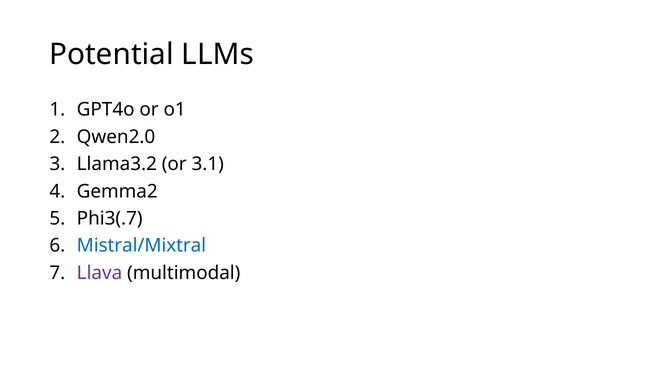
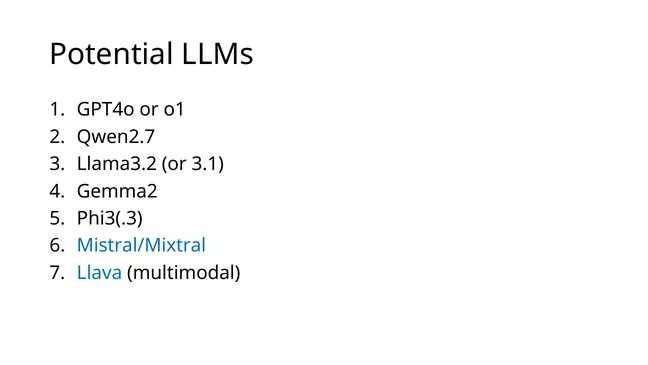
Qwen2.0: Qwen2.0 -> Qwen2.7
Phi3(.7: Phi3(.7 -> Phi3(.3
Llava colour: purple -> blue
